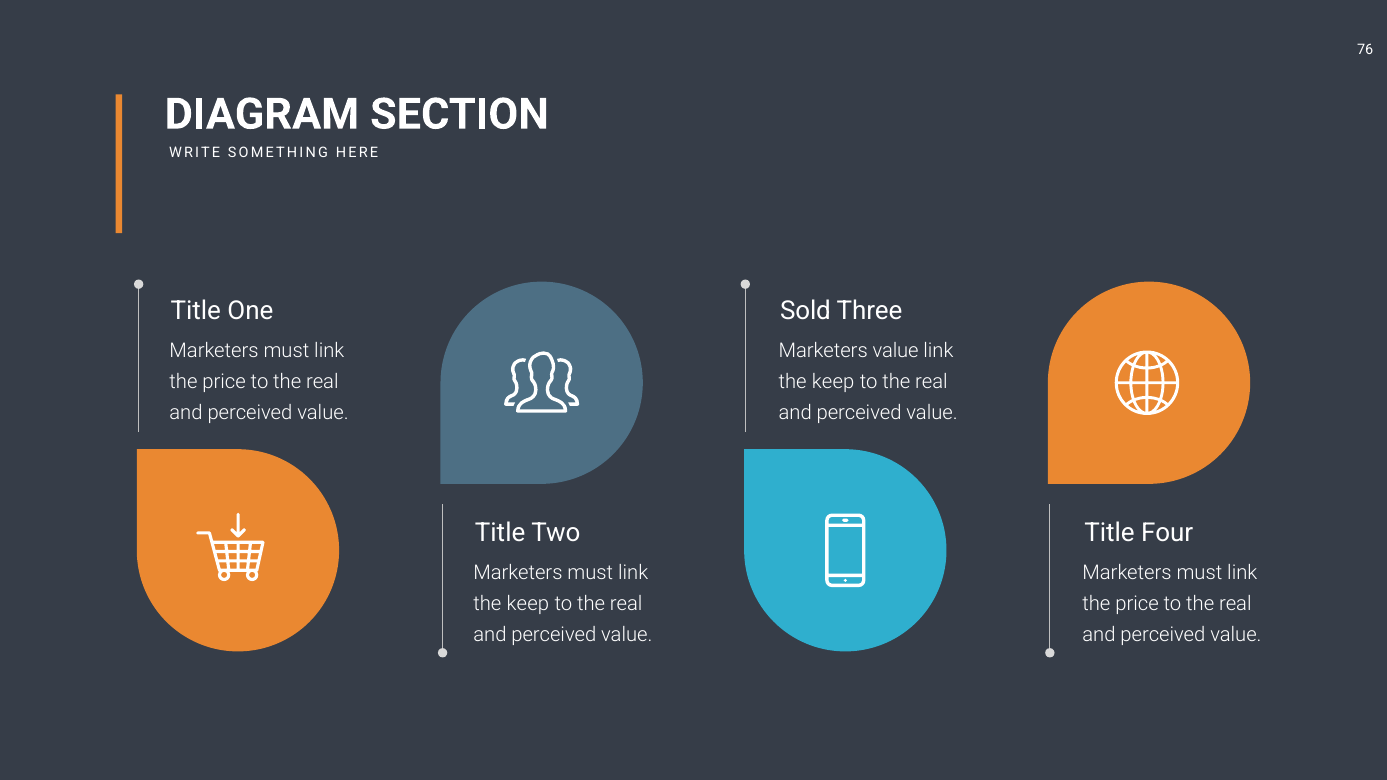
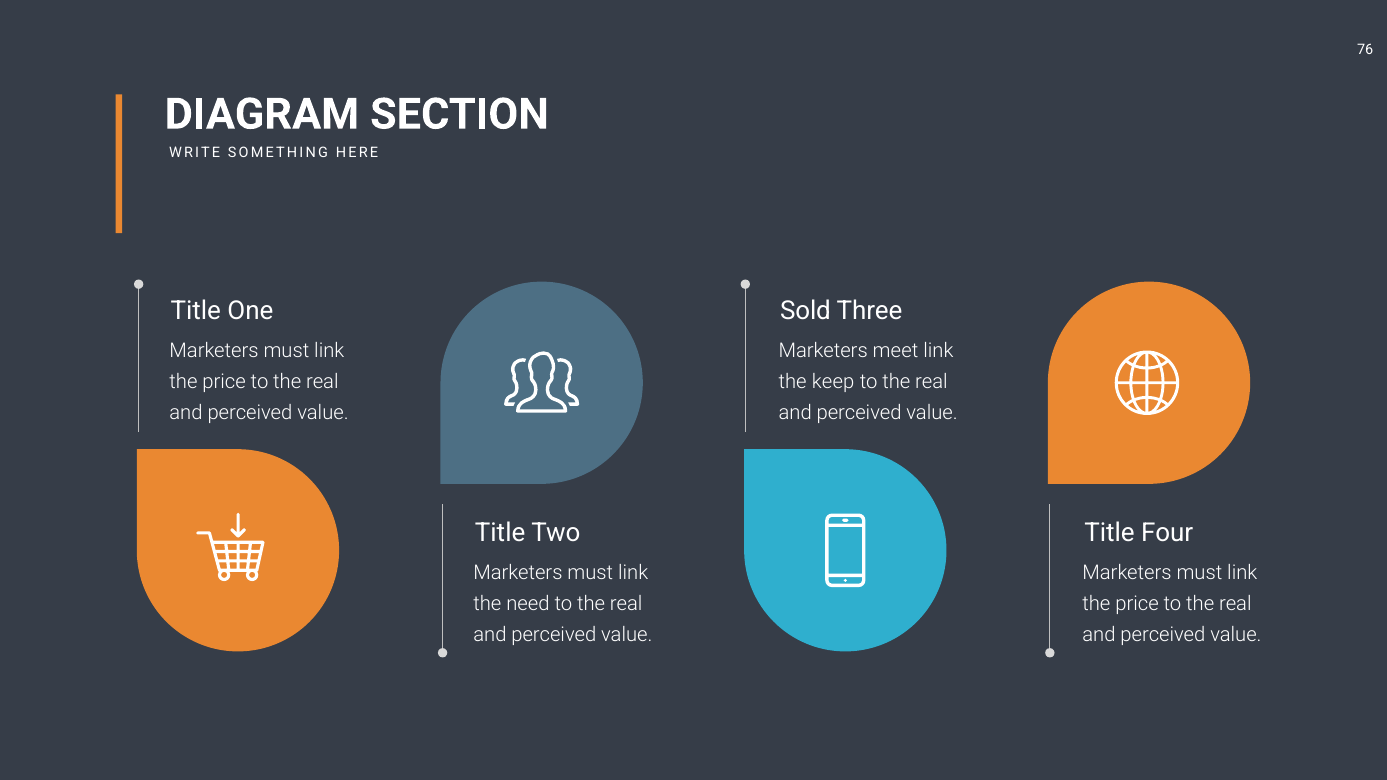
Marketers value: value -> meet
keep at (528, 604): keep -> need
